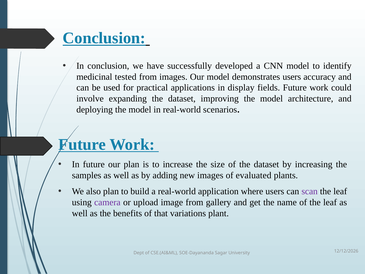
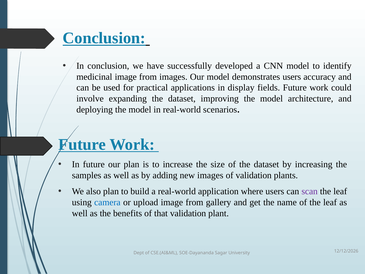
medicinal tested: tested -> image
of evaluated: evaluated -> validation
camera colour: purple -> blue
that variations: variations -> validation
